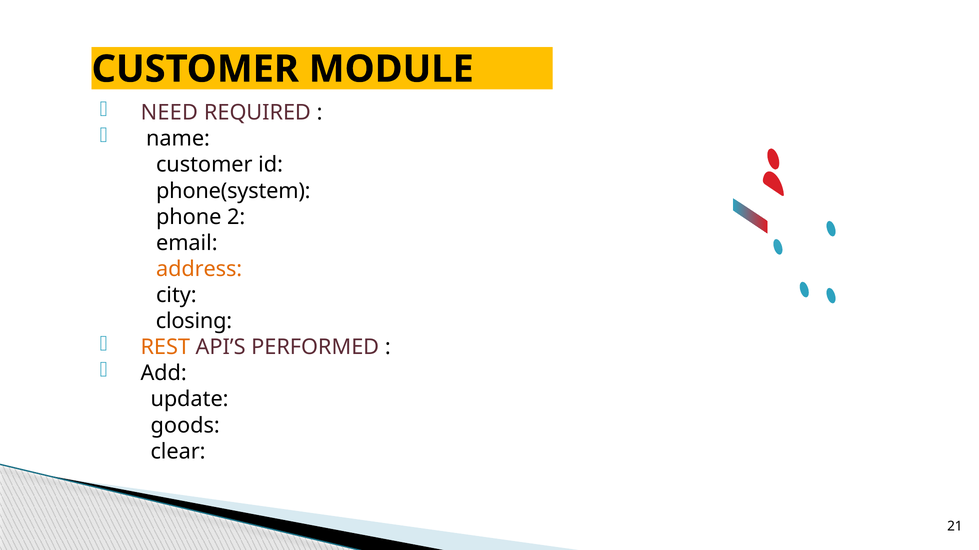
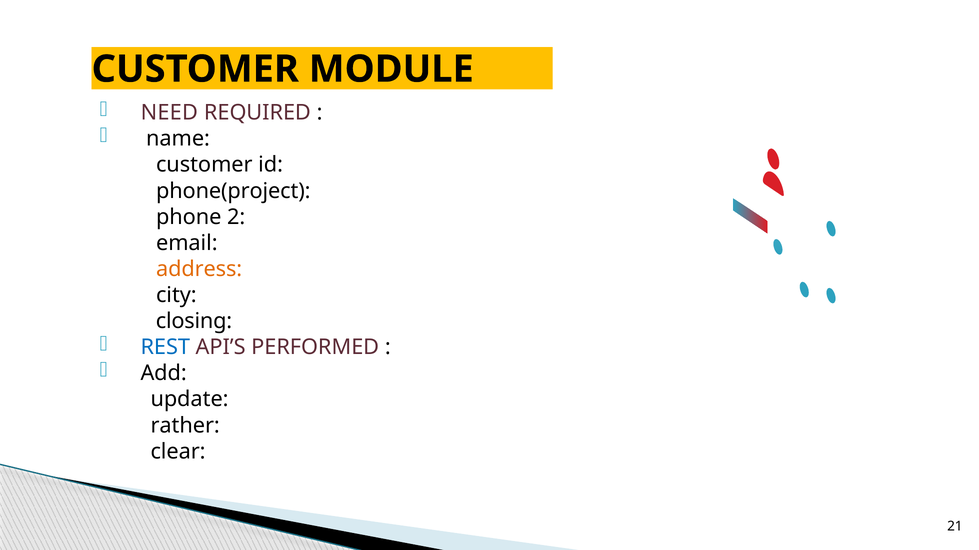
phone(system: phone(system -> phone(project
REST colour: orange -> blue
goods: goods -> rather
